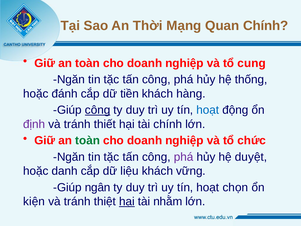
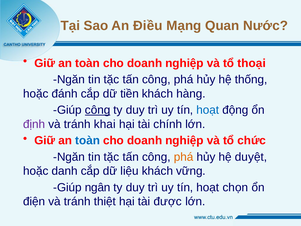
Thời: Thời -> Điều
Quan Chính: Chính -> Nước
cung: cung -> thoại
thiết: thiết -> khai
toàn at (88, 140) colour: green -> blue
phá at (184, 157) colour: purple -> orange
kiện: kiện -> điện
hại at (127, 201) underline: present -> none
nhằm: nhằm -> được
